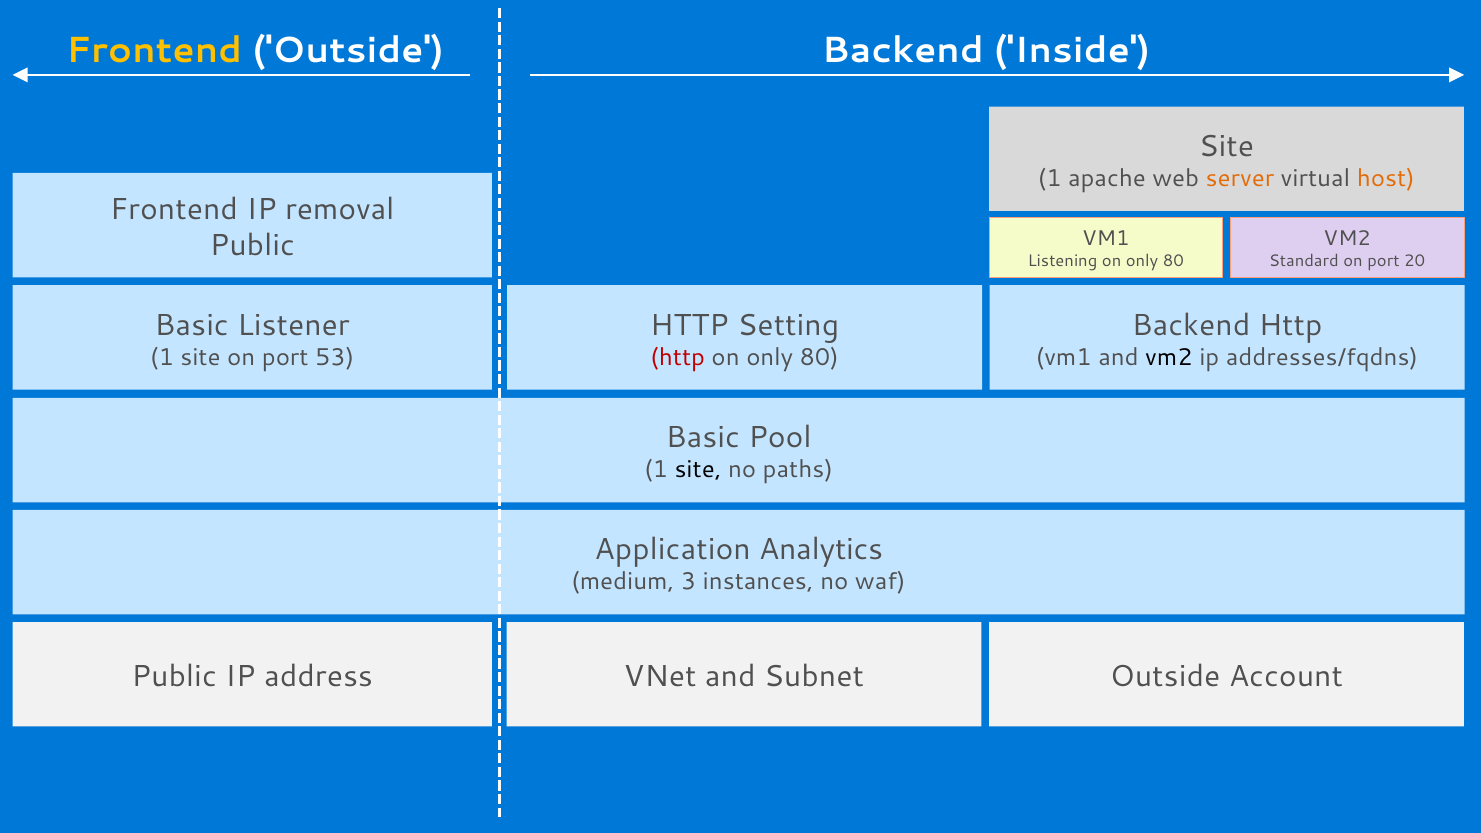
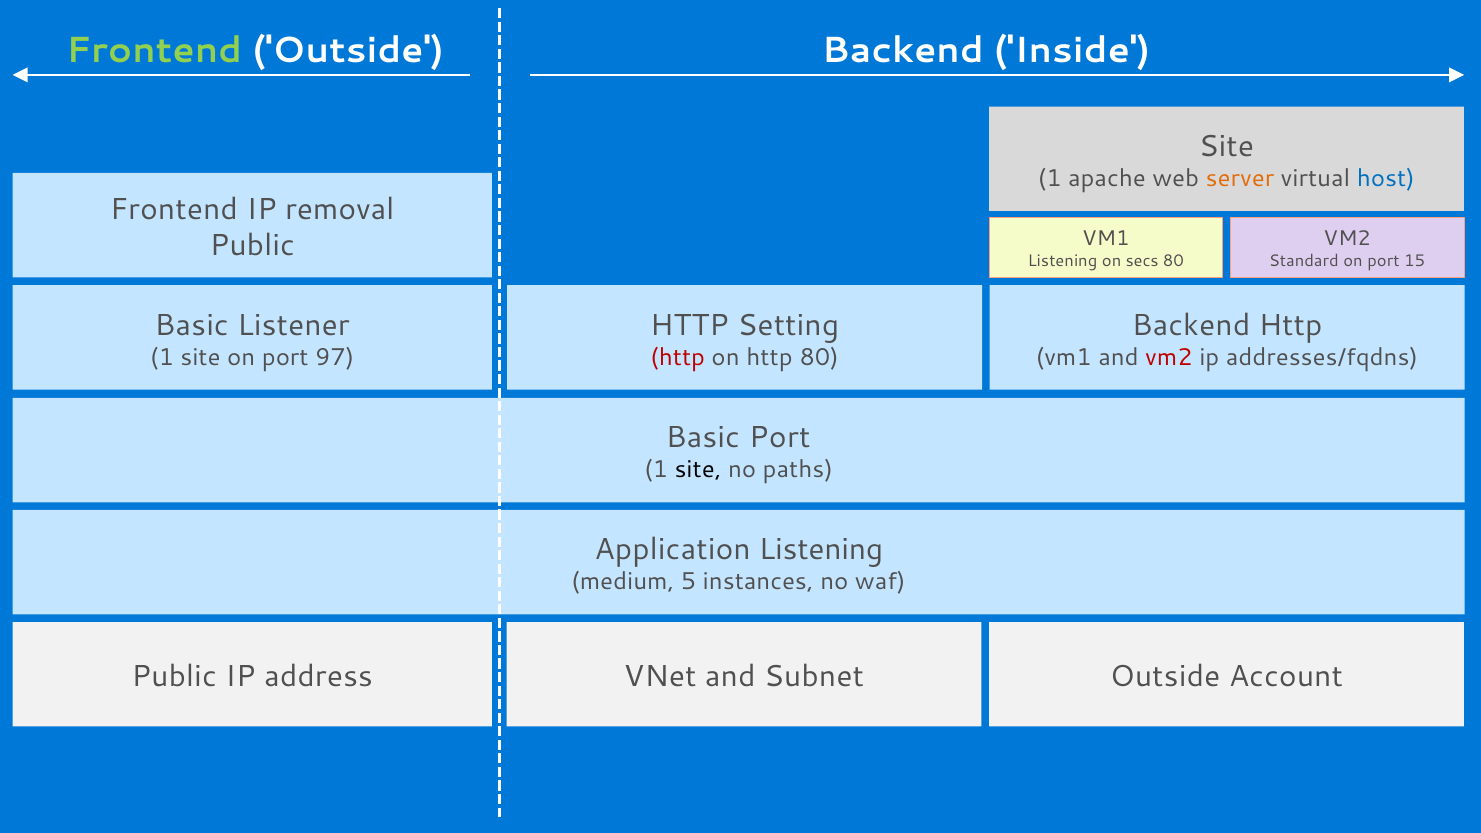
Frontend at (154, 51) colour: yellow -> light green
host colour: orange -> blue
Listening on only: only -> secs
20: 20 -> 15
53: 53 -> 97
only at (770, 357): only -> http
vm2 at (1169, 357) colour: black -> red
Basic Pool: Pool -> Port
Application Analytics: Analytics -> Listening
3: 3 -> 5
